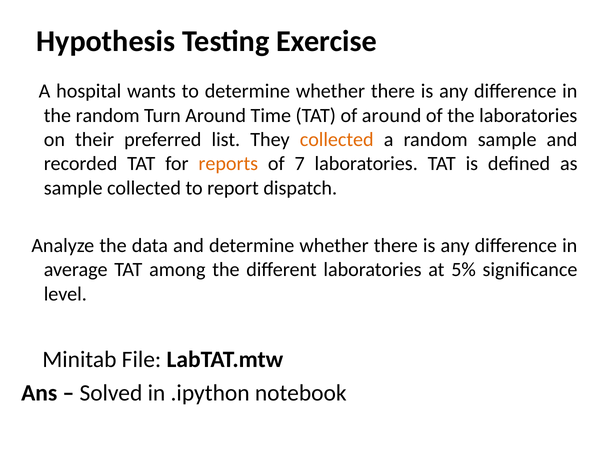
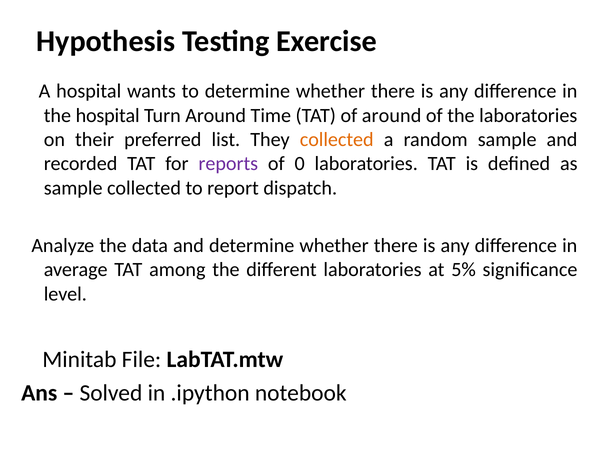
the random: random -> hospital
reports colour: orange -> purple
7: 7 -> 0
